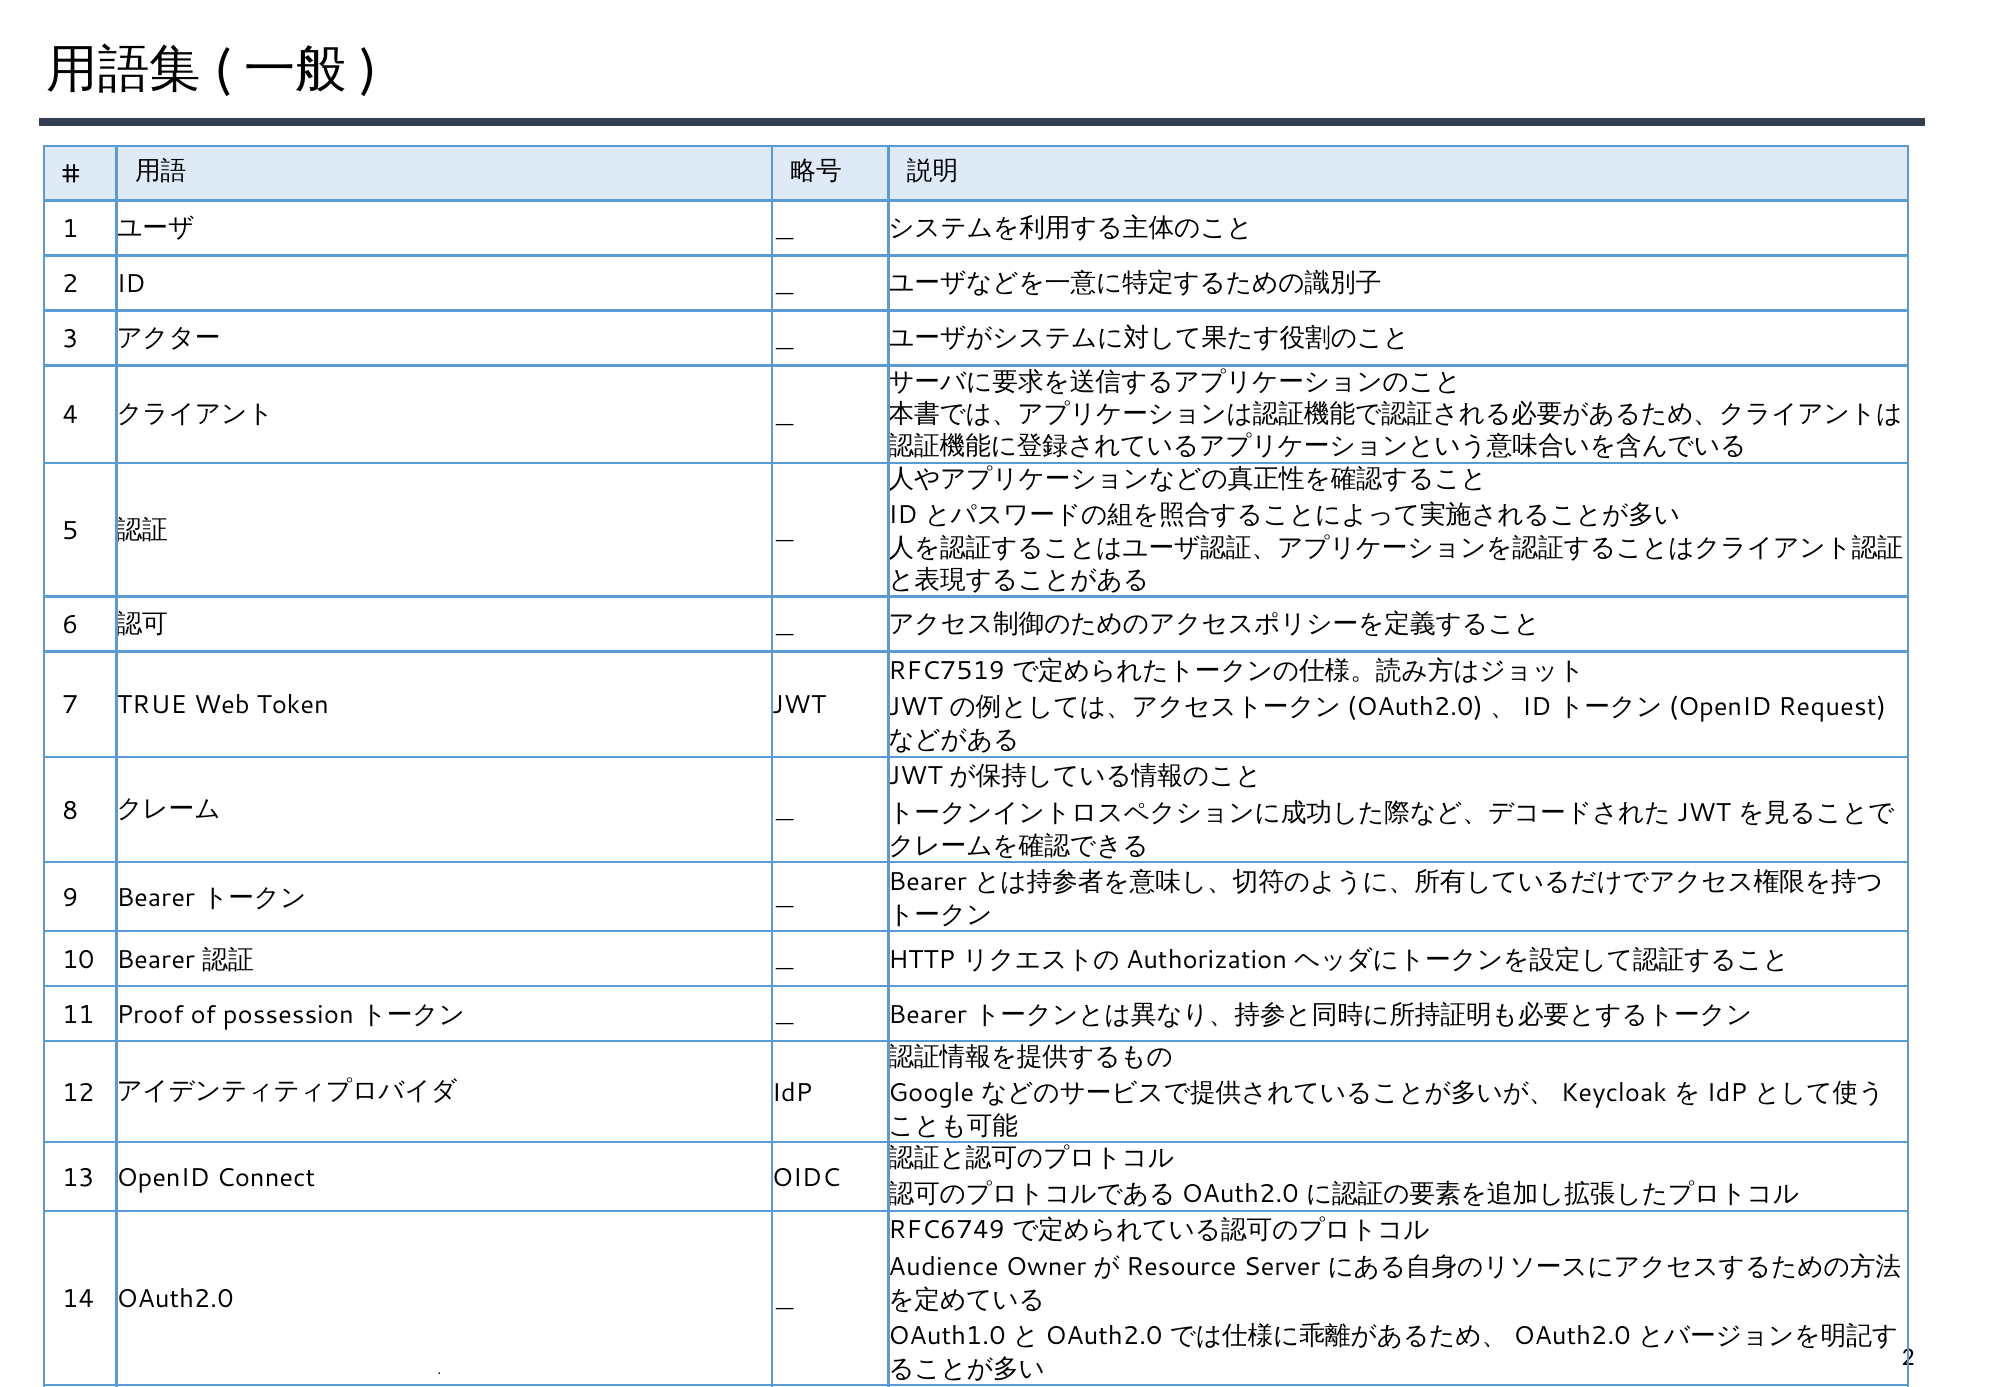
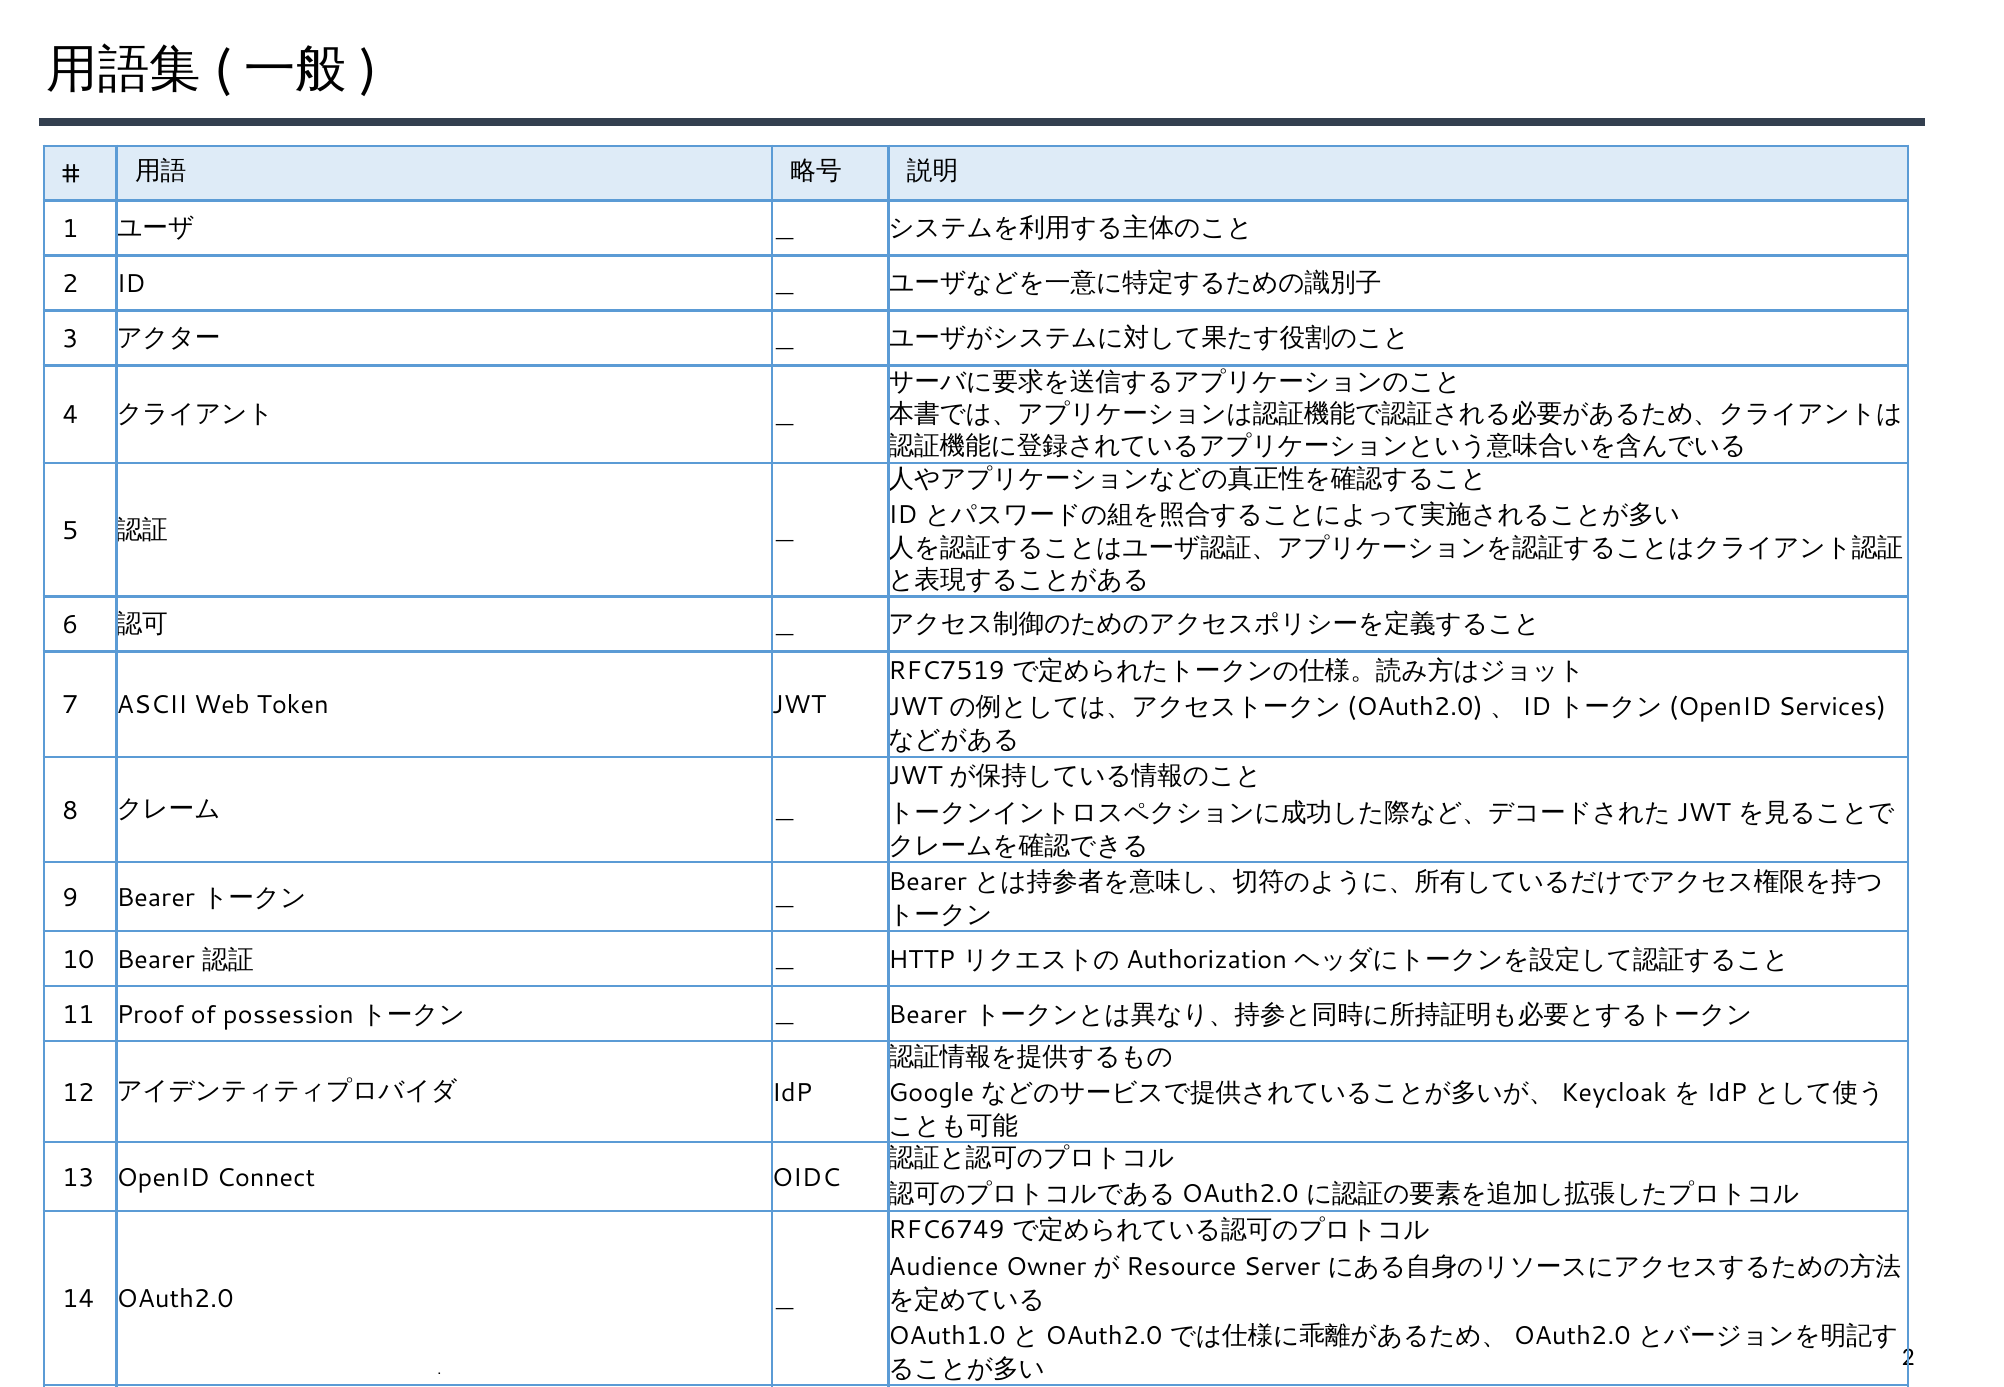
TRUE: TRUE -> ASCII
Request: Request -> Services
